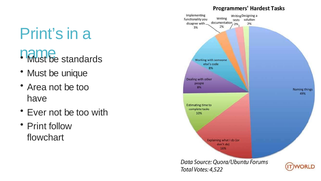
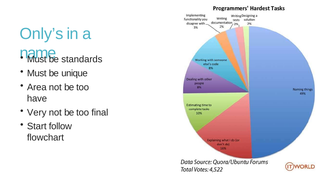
Print’s: Print’s -> Only’s
Ever: Ever -> Very
with: with -> final
Print: Print -> Start
